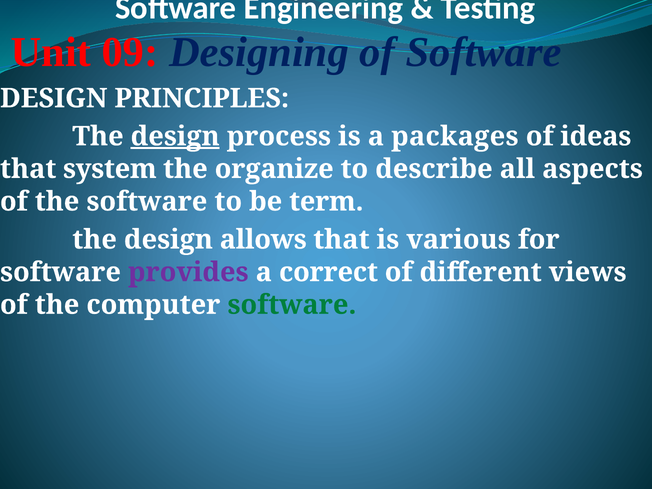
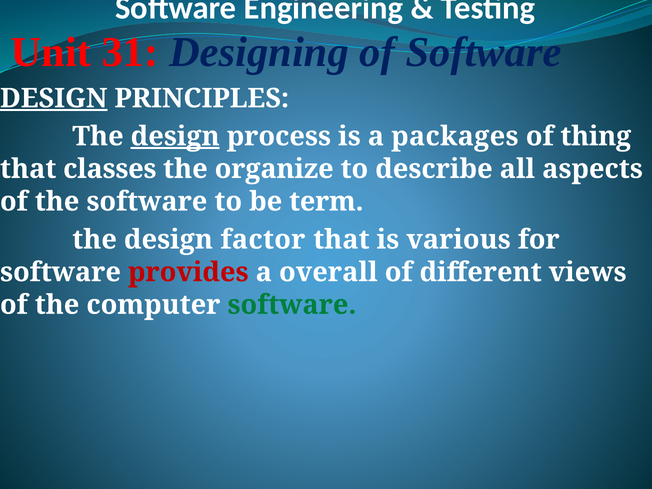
09: 09 -> 31
DESIGN at (54, 98) underline: none -> present
ideas: ideas -> thing
system: system -> classes
allows: allows -> factor
provides colour: purple -> red
correct: correct -> overall
